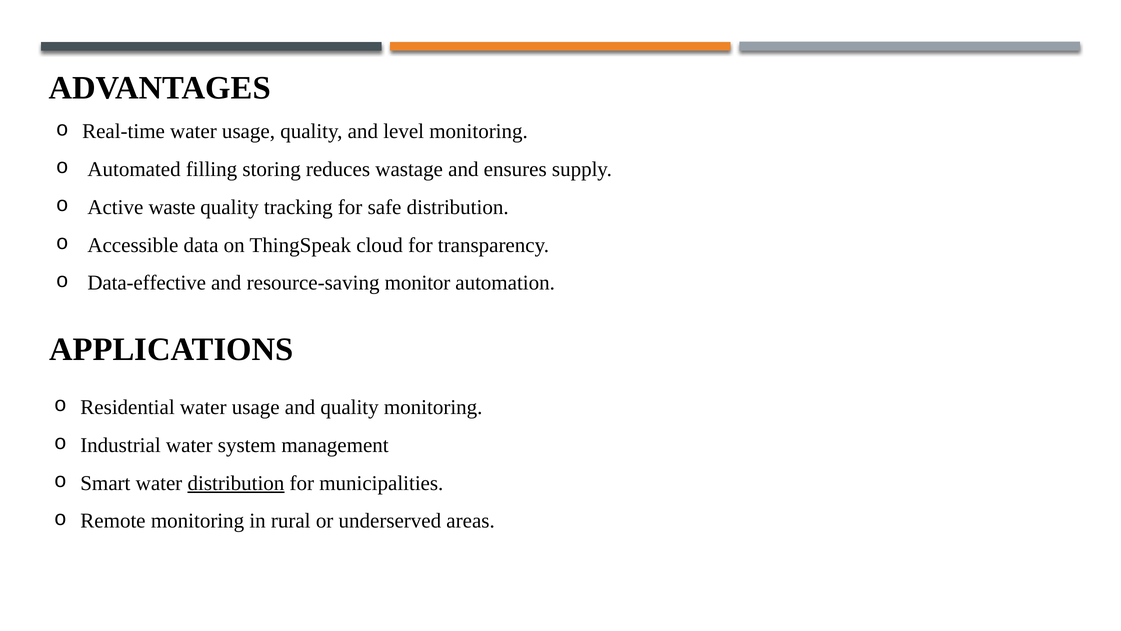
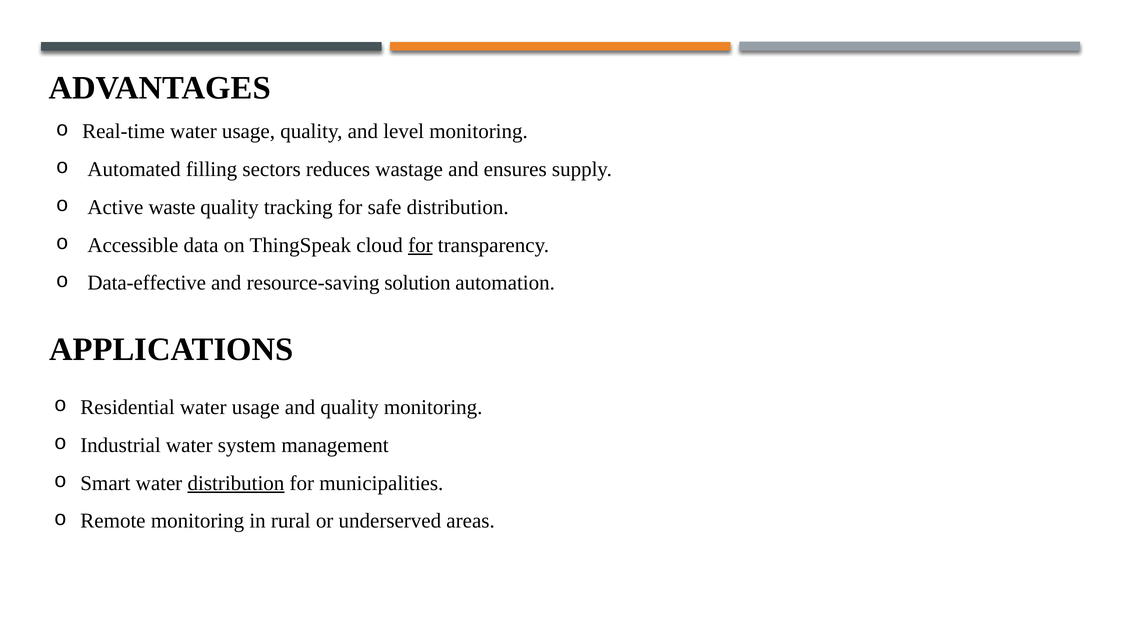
storing: storing -> sectors
for at (420, 245) underline: none -> present
monitor: monitor -> solution
